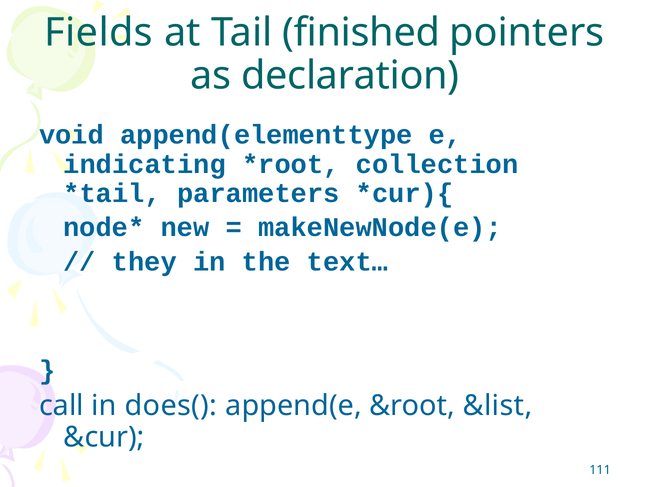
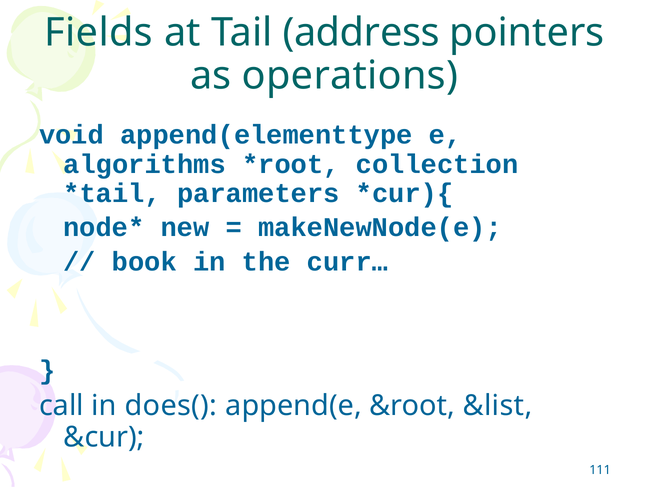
finished: finished -> address
declaration: declaration -> operations
indicating: indicating -> algorithms
they: they -> book
text…: text… -> curr…
